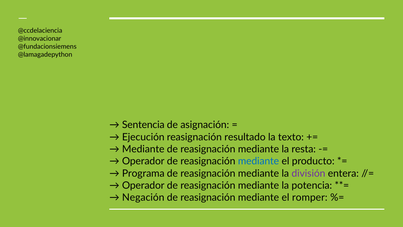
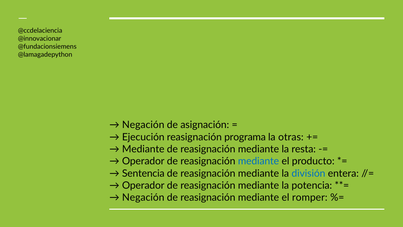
Sentencia at (143, 125): Sentencia -> Negación
resultado: resultado -> programa
texto: texto -> otras
Programa: Programa -> Sentencia
división colour: purple -> blue
